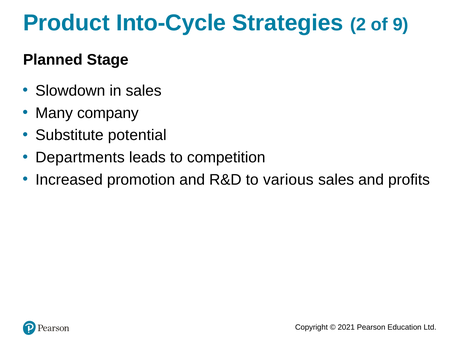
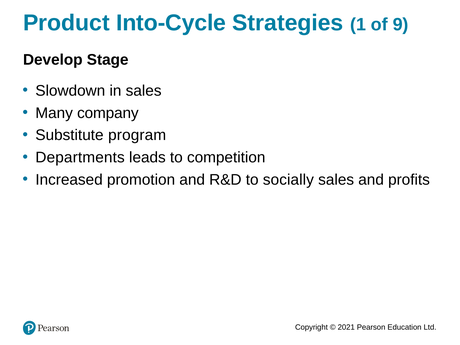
2: 2 -> 1
Planned: Planned -> Develop
potential: potential -> program
various: various -> socially
